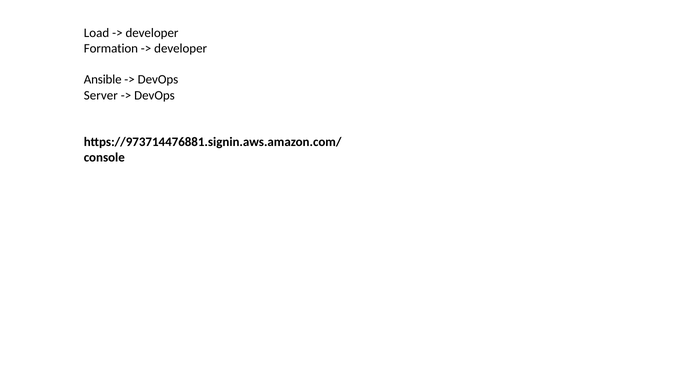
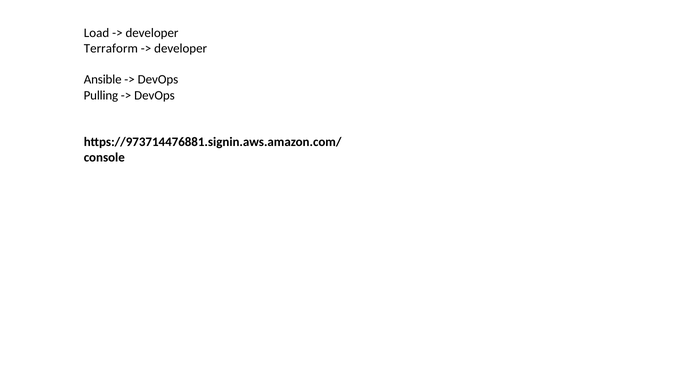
Formation: Formation -> Terraform
Server: Server -> Pulling
